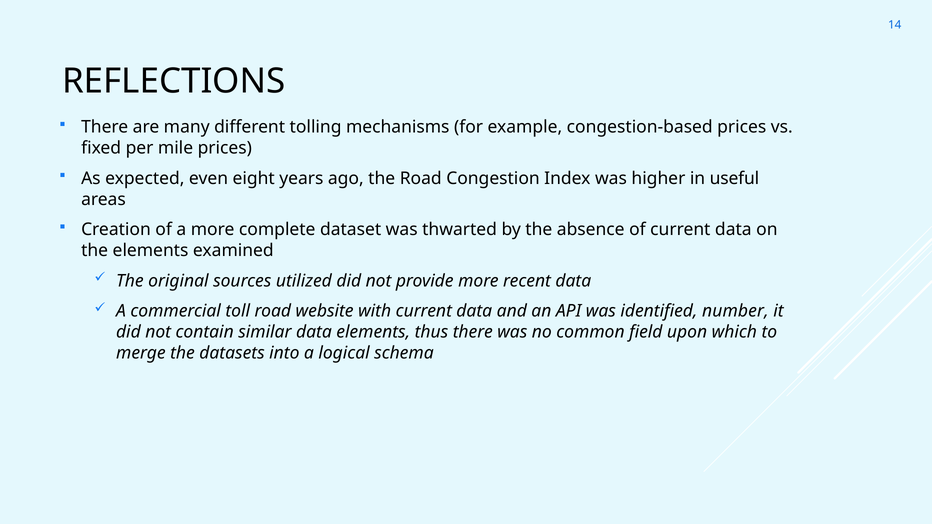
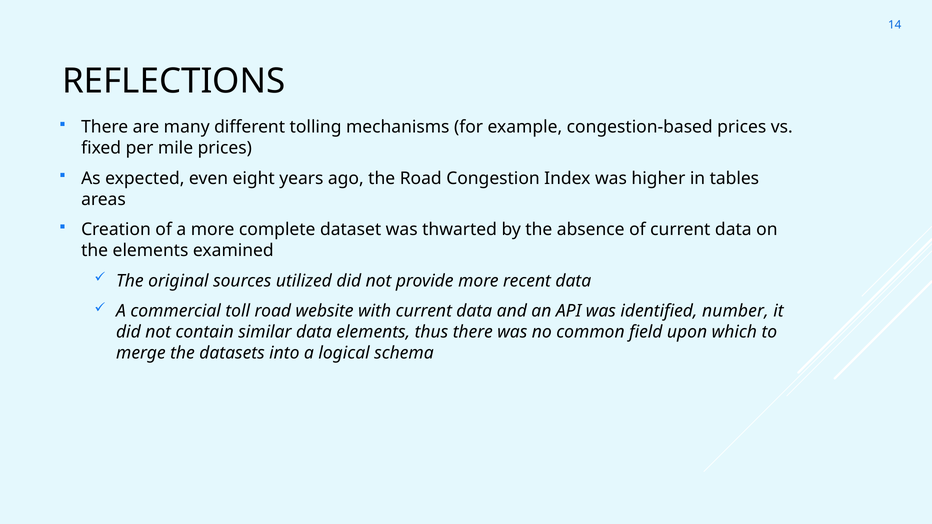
useful: useful -> tables
